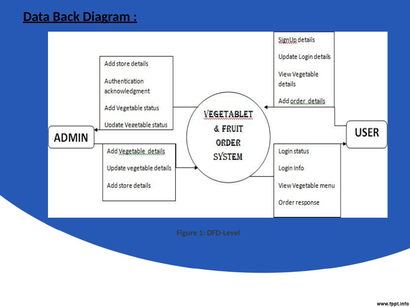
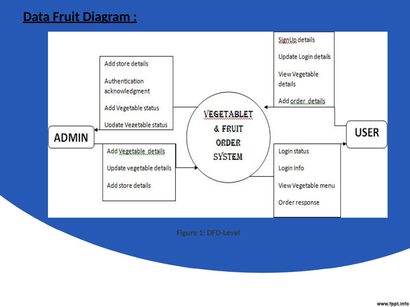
Back: Back -> Fruit
